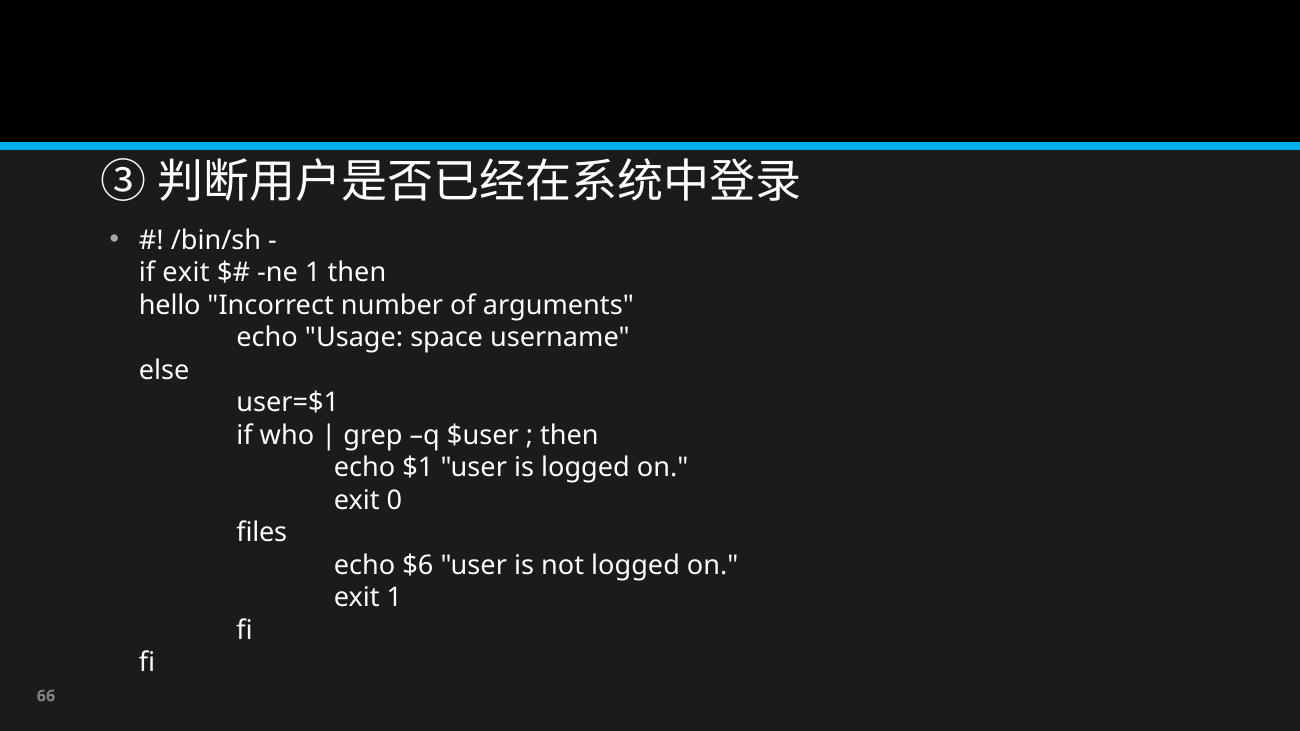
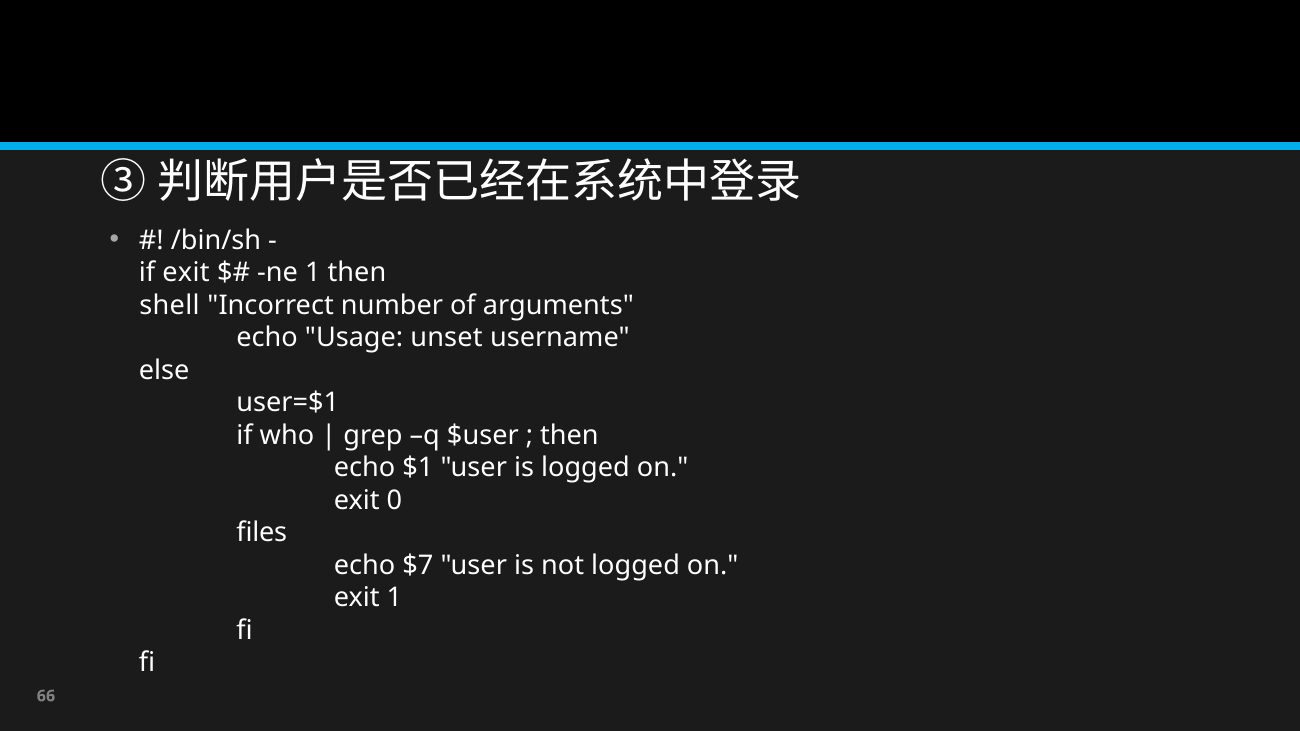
hello: hello -> shell
space: space -> unset
$6: $6 -> $7
